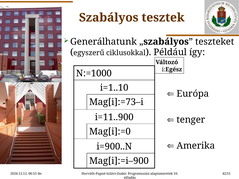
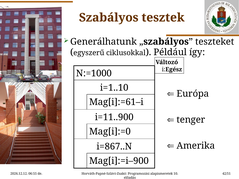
Mag[i]:=73–i: Mag[i]:=73–i -> Mag[i]:=61–i
i=900..N: i=900..N -> i=867..N
